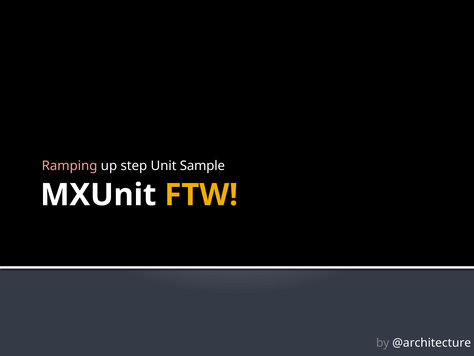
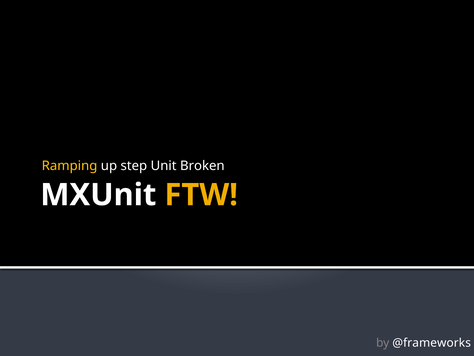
Ramping colour: pink -> yellow
Sample: Sample -> Broken
@architecture: @architecture -> @frameworks
